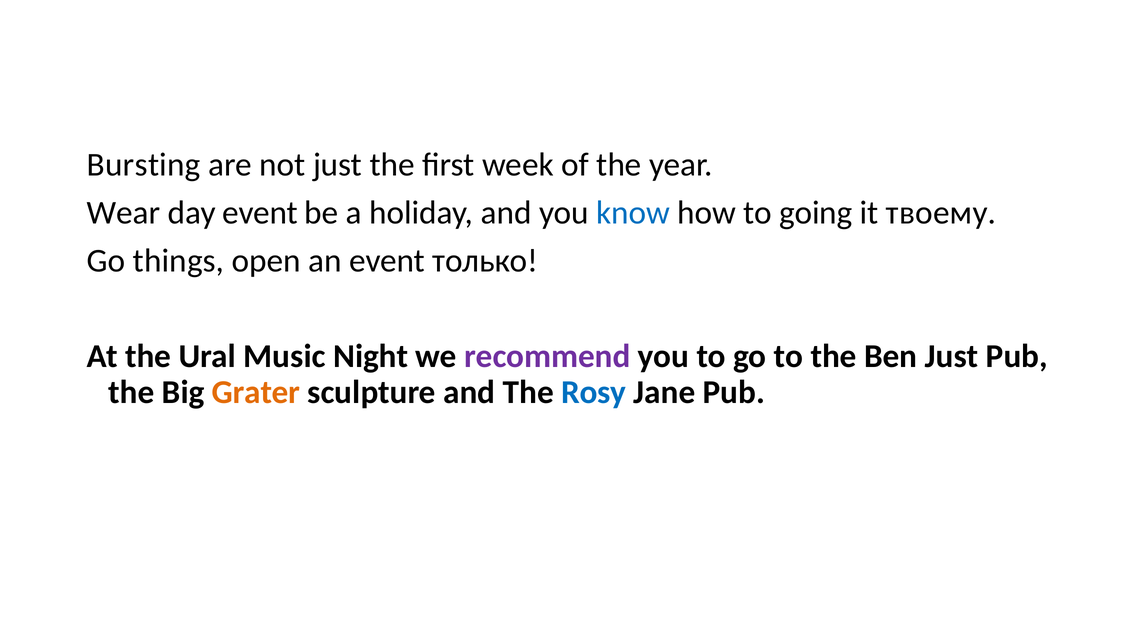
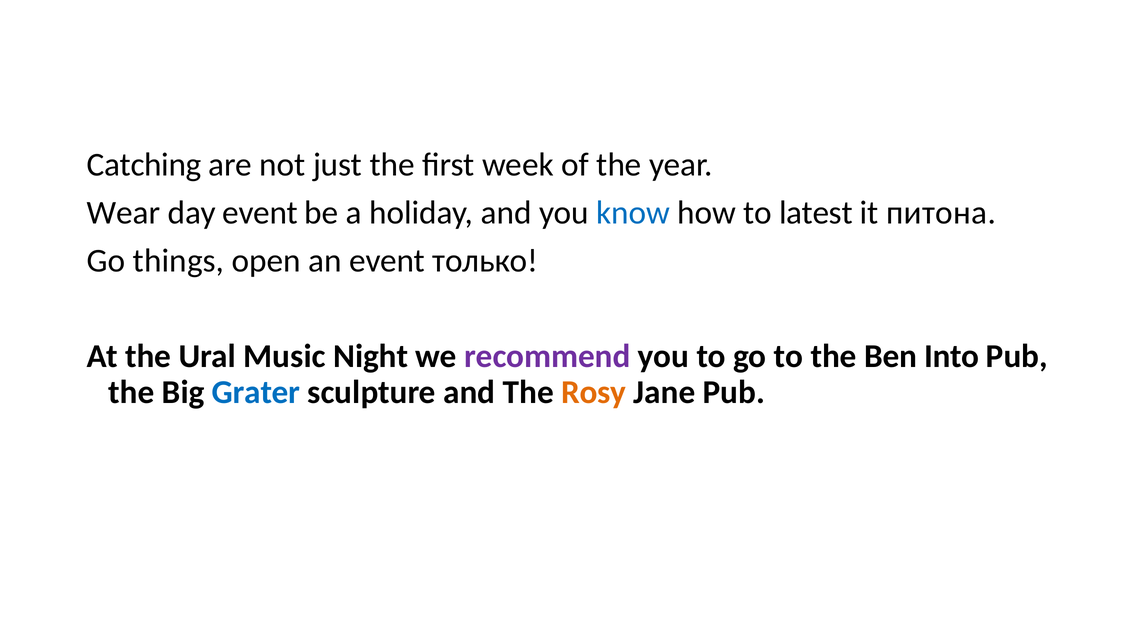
Bursting: Bursting -> Catching
going: going -> latest
твоему: твоему -> питона
Ben Just: Just -> Into
Grater colour: orange -> blue
Rosy colour: blue -> orange
